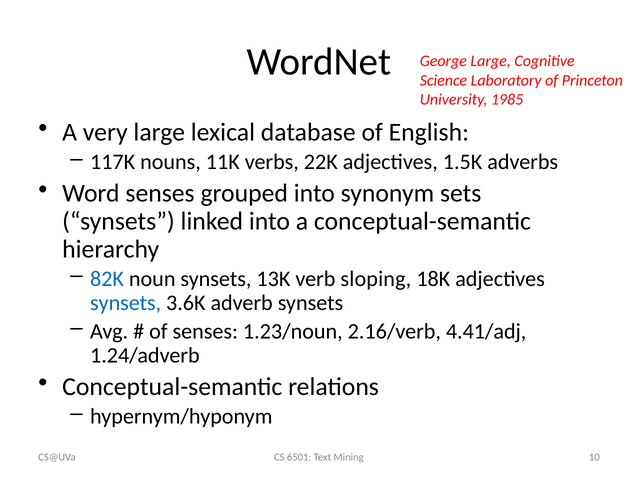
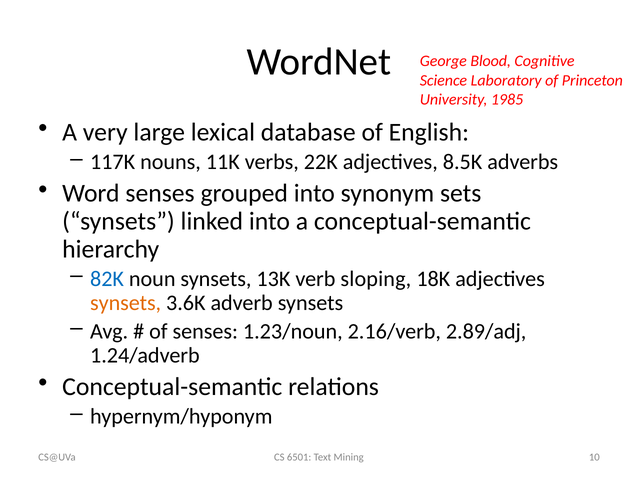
George Large: Large -> Blood
1.5K: 1.5K -> 8.5K
synsets at (126, 303) colour: blue -> orange
4.41/adj: 4.41/adj -> 2.89/adj
